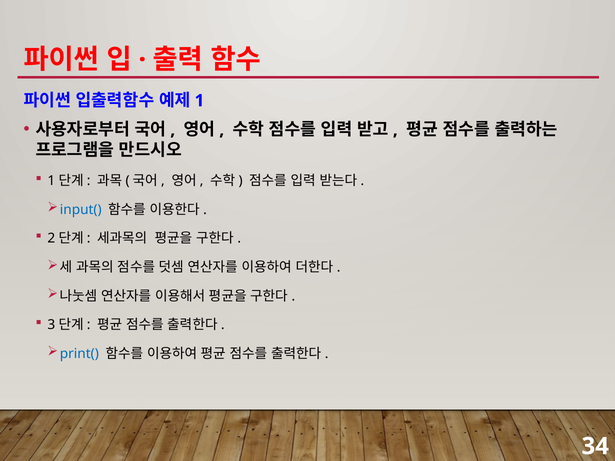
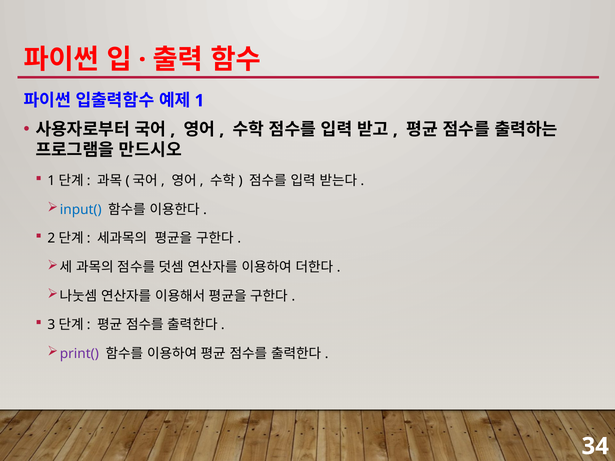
print( colour: blue -> purple
